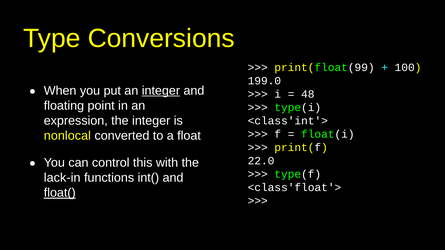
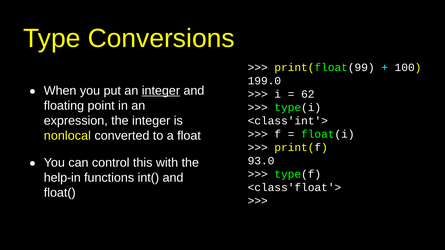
48: 48 -> 62
22.0: 22.0 -> 93.0
lack-in: lack-in -> help-in
float( underline: present -> none
